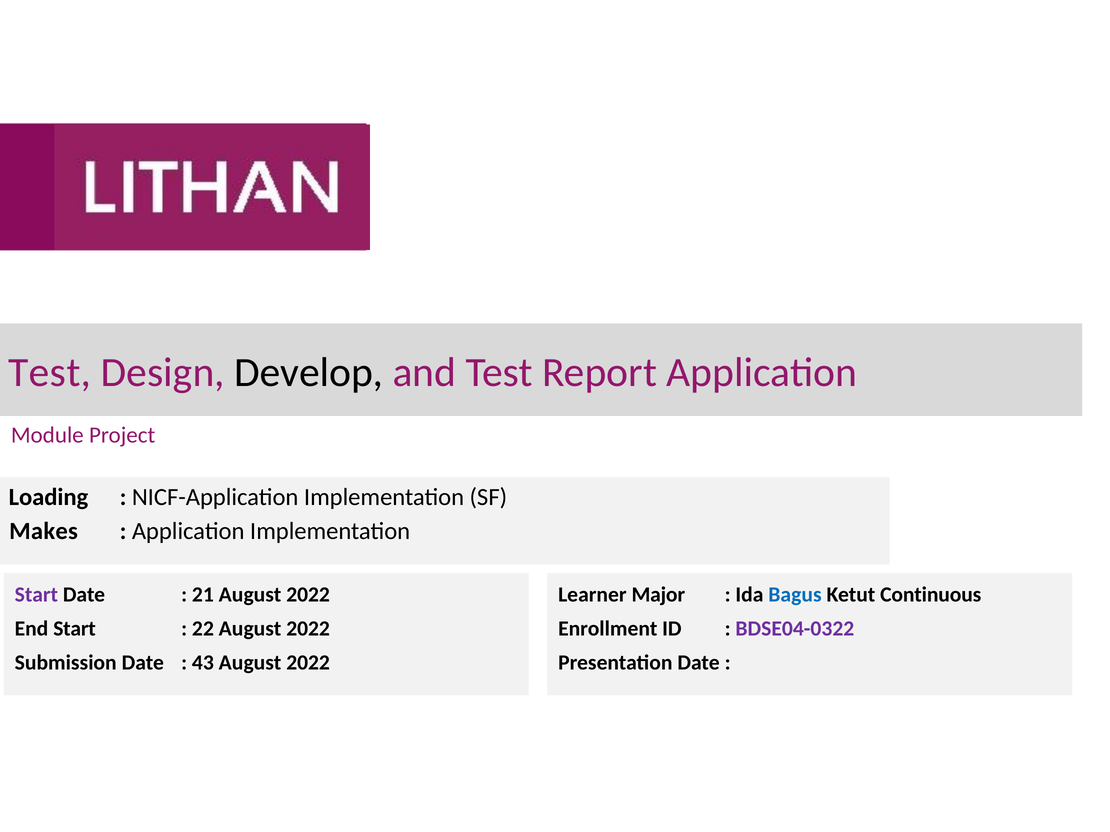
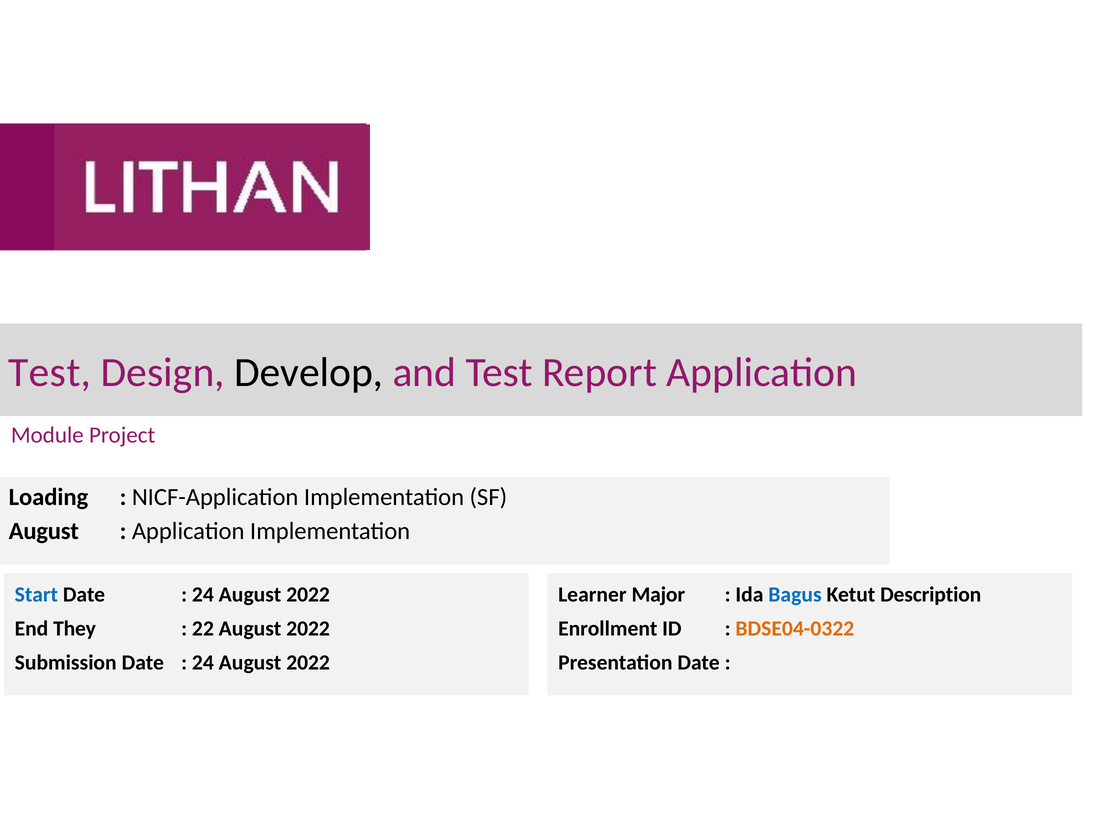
Makes at (44, 532): Makes -> August
Start at (36, 595) colour: purple -> blue
21 at (203, 595): 21 -> 24
Continuous: Continuous -> Description
End Start: Start -> They
BDSE04-0322 colour: purple -> orange
43 at (203, 663): 43 -> 24
